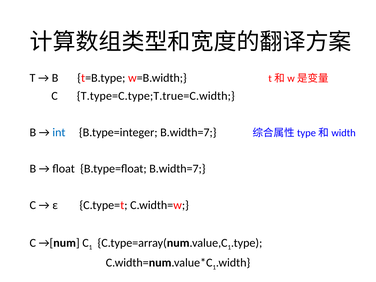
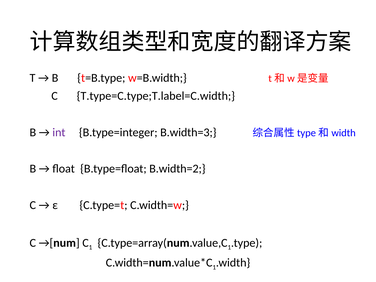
T.type=C.type;T.true=C.width: T.type=C.type;T.true=C.width -> T.type=C.type;T.label=C.width
int colour: blue -> purple
B.type=integer B.width=7: B.width=7 -> B.width=3
B.type=float B.width=7: B.width=7 -> B.width=2
